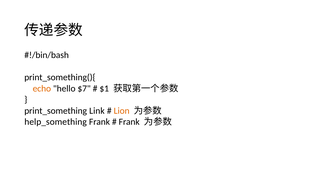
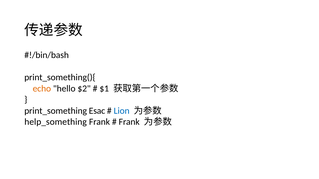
$7: $7 -> $2
Link: Link -> Esac
Lion colour: orange -> blue
